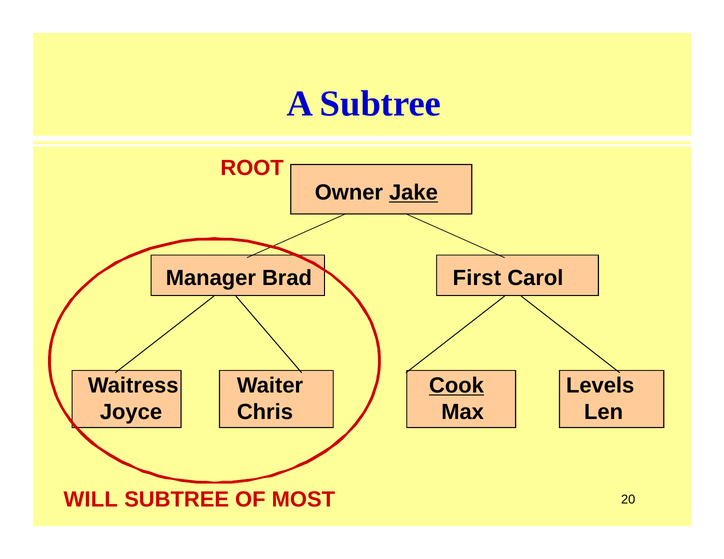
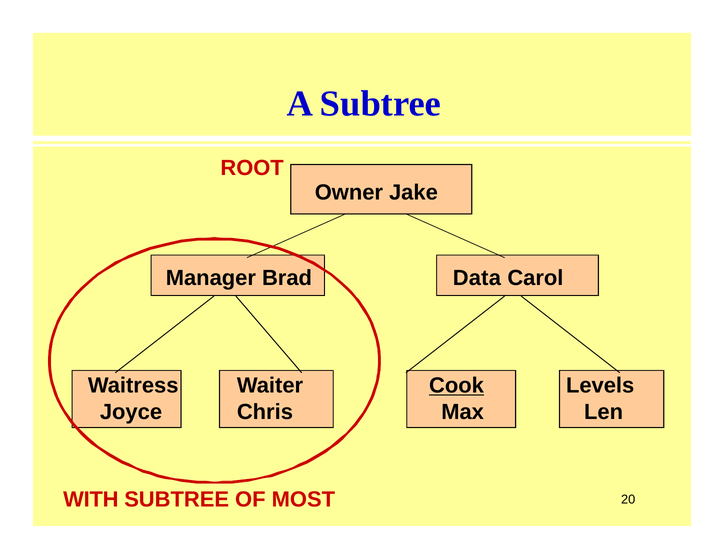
Jake underline: present -> none
First: First -> Data
WILL: WILL -> WITH
